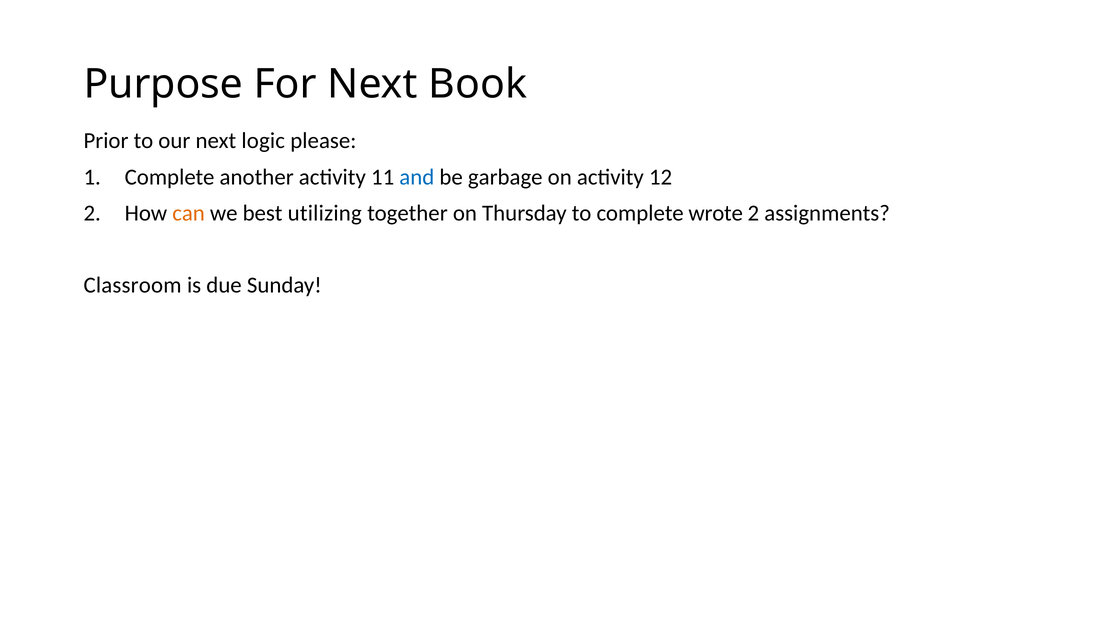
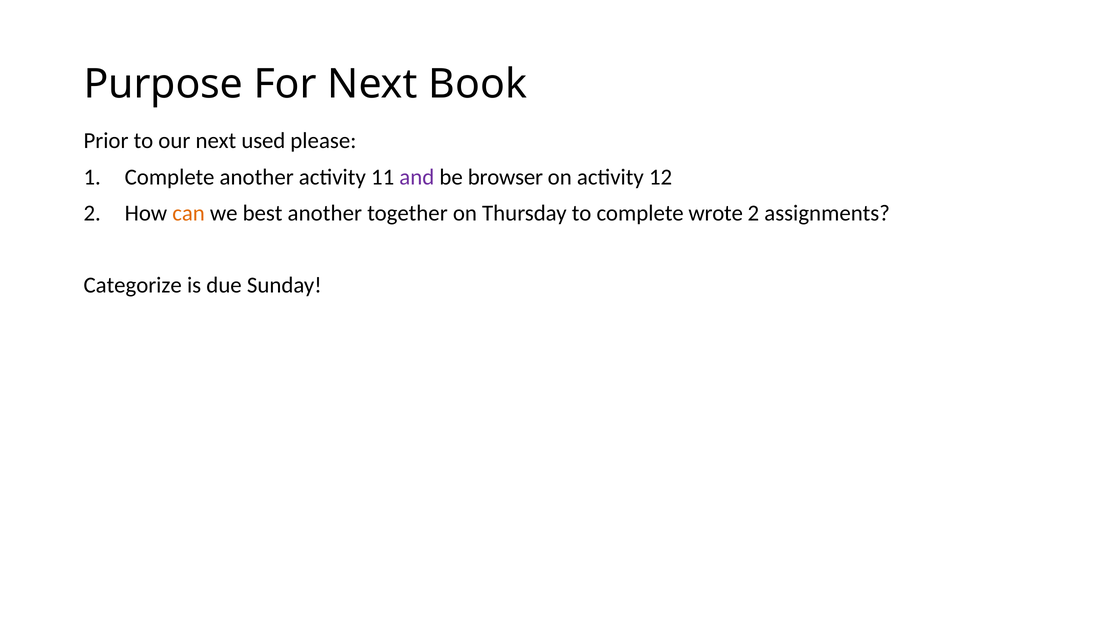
logic: logic -> used
and colour: blue -> purple
garbage: garbage -> browser
best utilizing: utilizing -> another
Classroom: Classroom -> Categorize
